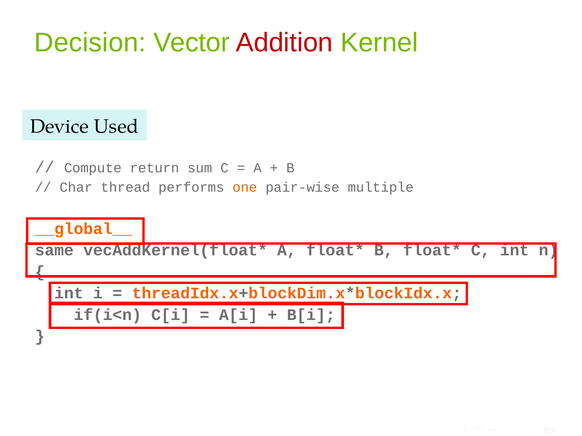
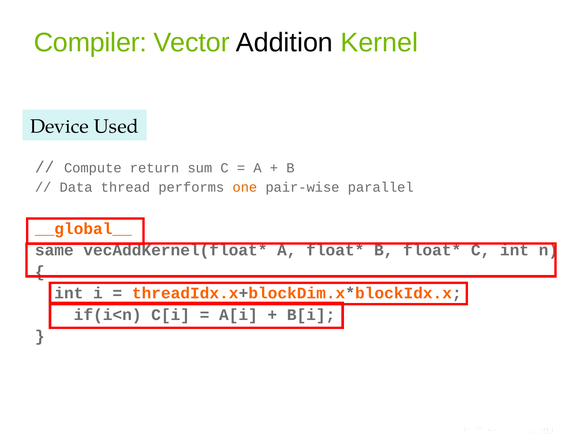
Decision: Decision -> Compiler
Addition colour: red -> black
Char: Char -> Data
multiple: multiple -> parallel
